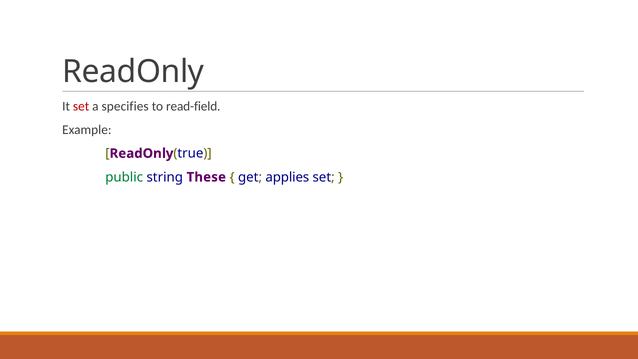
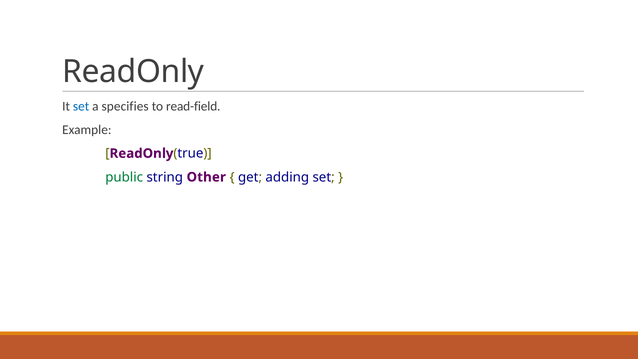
set at (81, 106) colour: red -> blue
These: These -> Other
applies: applies -> adding
